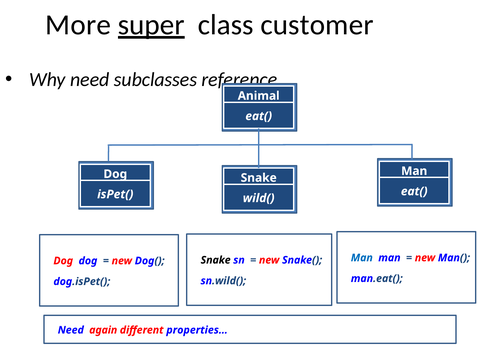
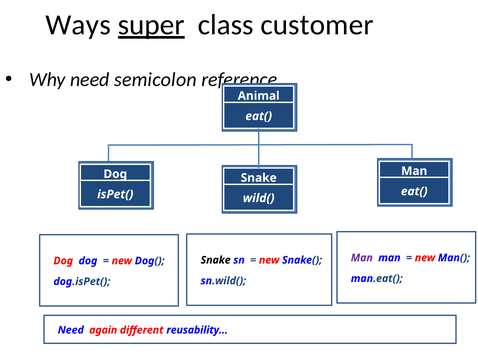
More: More -> Ways
subclasses: subclasses -> semicolon
Man at (362, 257) colour: blue -> purple
properties…: properties… -> reusability…
